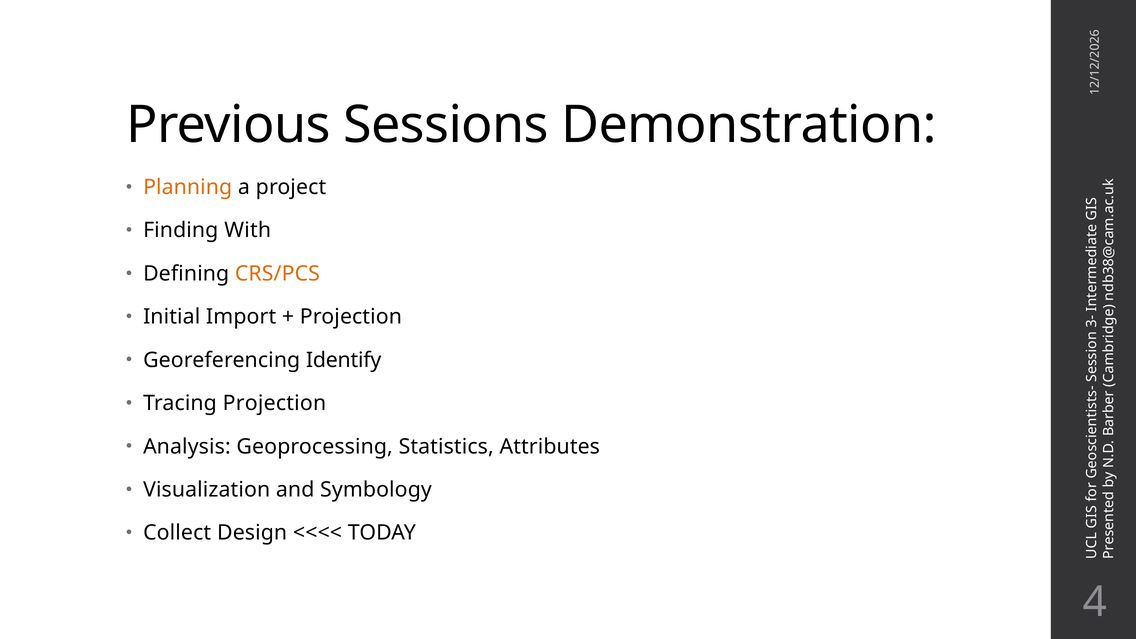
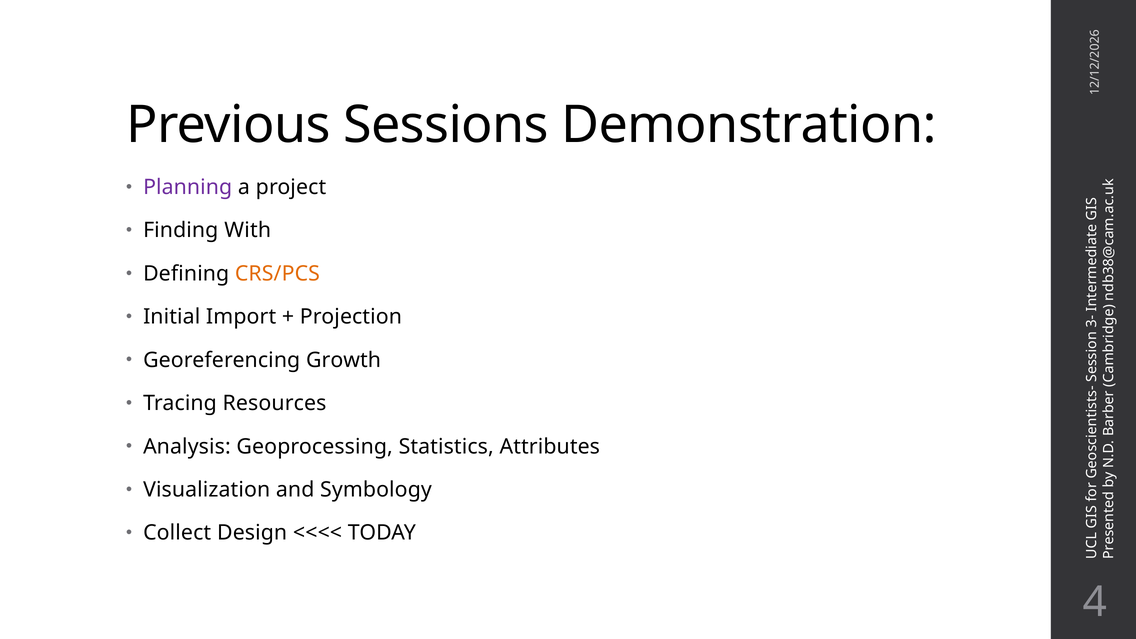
Planning colour: orange -> purple
Identify: Identify -> Growth
Tracing Projection: Projection -> Resources
